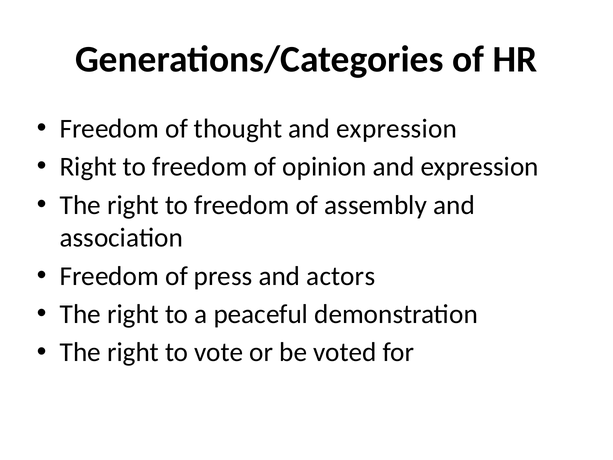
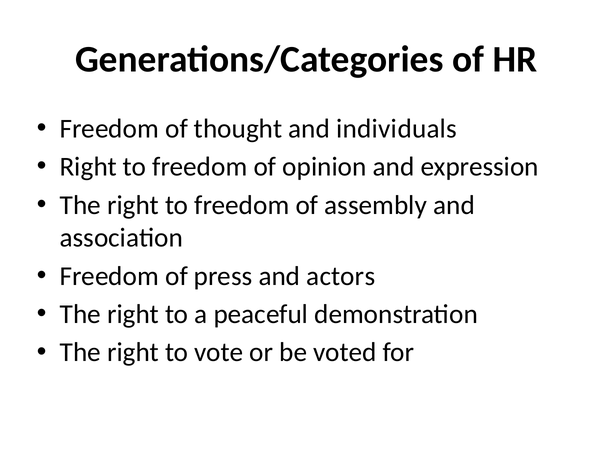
thought and expression: expression -> individuals
